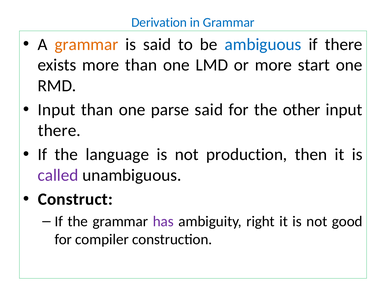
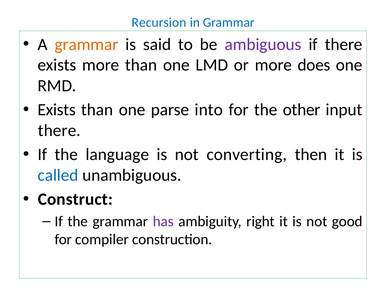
Derivation: Derivation -> Recursion
ambiguous colour: blue -> purple
start: start -> does
Input at (57, 110): Input -> Exists
parse said: said -> into
production: production -> converting
called colour: purple -> blue
